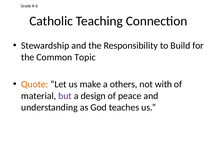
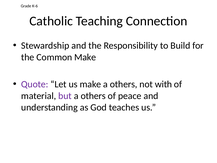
Common Topic: Topic -> Make
Quote colour: orange -> purple
design at (93, 96): design -> others
